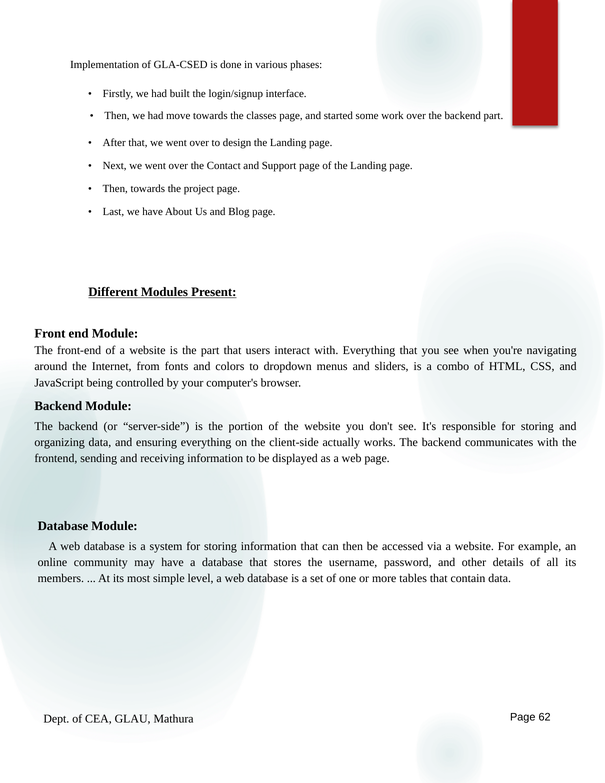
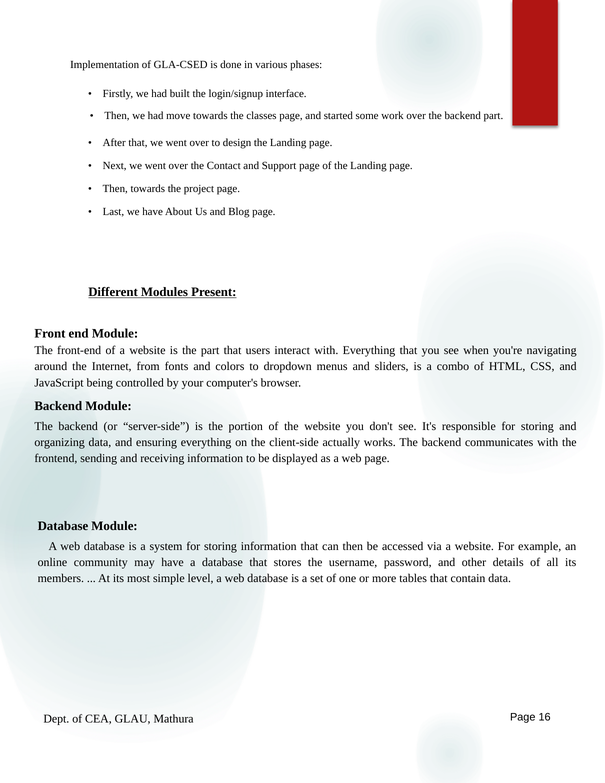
62: 62 -> 16
